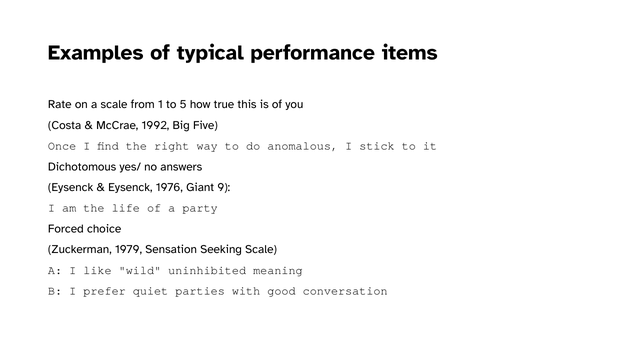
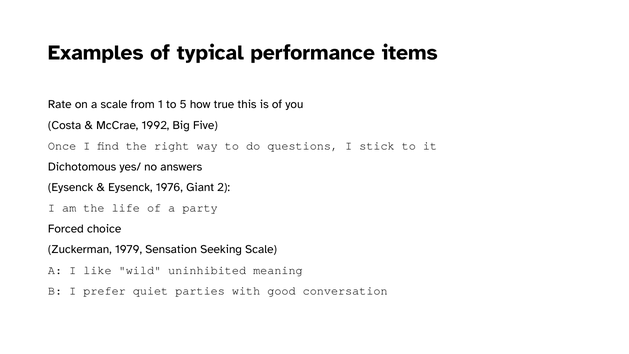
anomalous: anomalous -> questions
9: 9 -> 2
